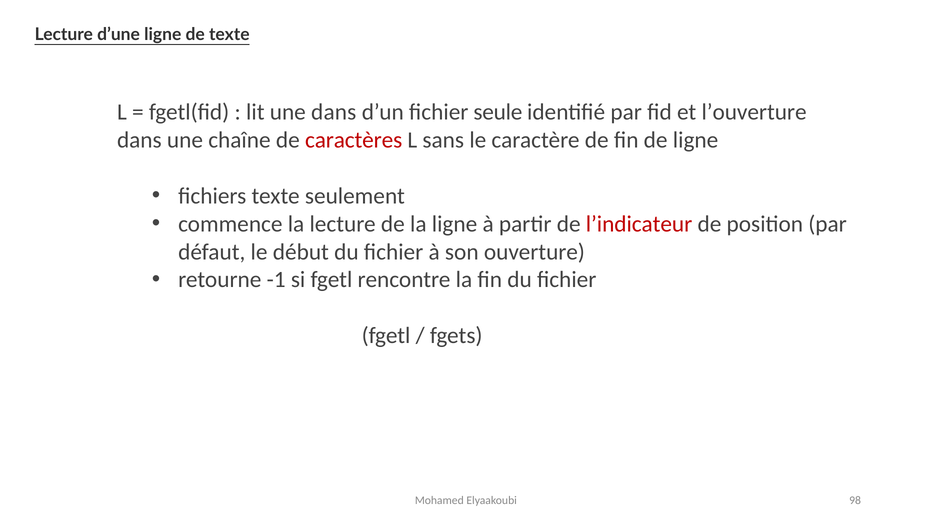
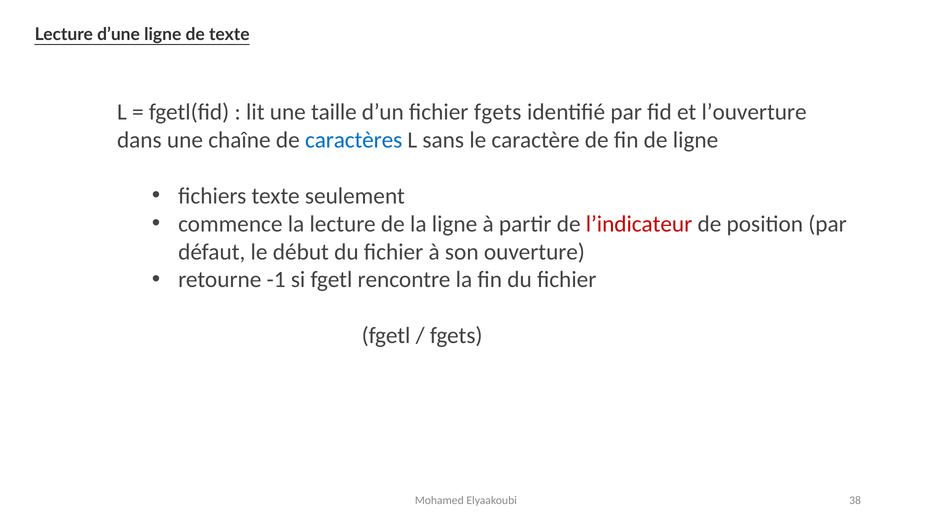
une dans: dans -> taille
fichier seule: seule -> fgets
caractères colour: red -> blue
98: 98 -> 38
